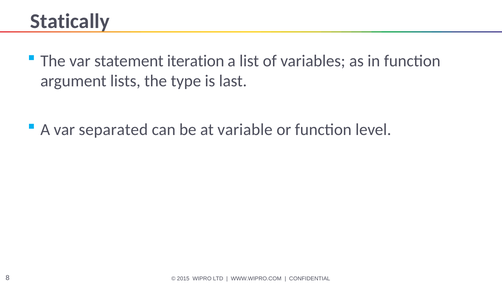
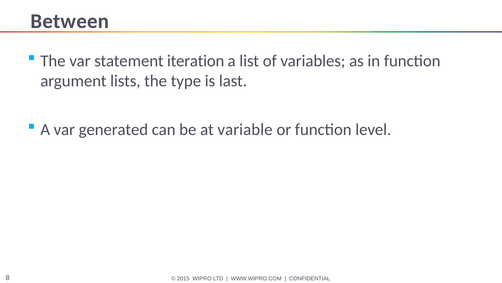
Statically: Statically -> Between
separated: separated -> generated
